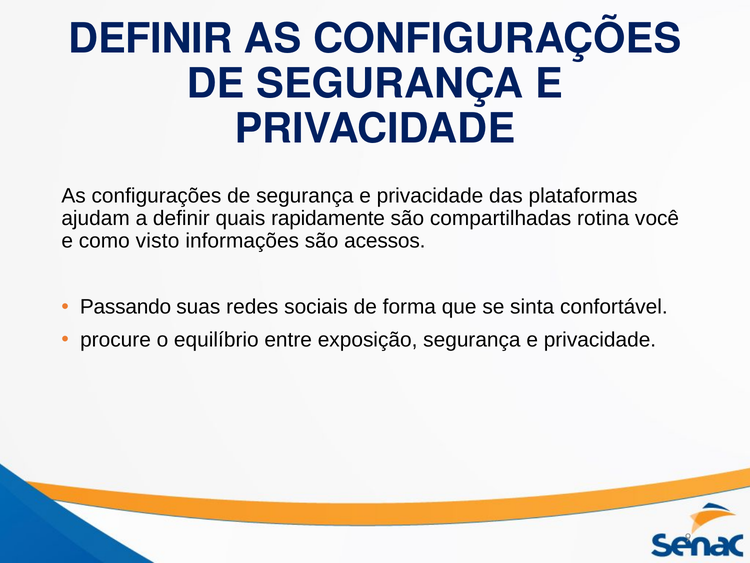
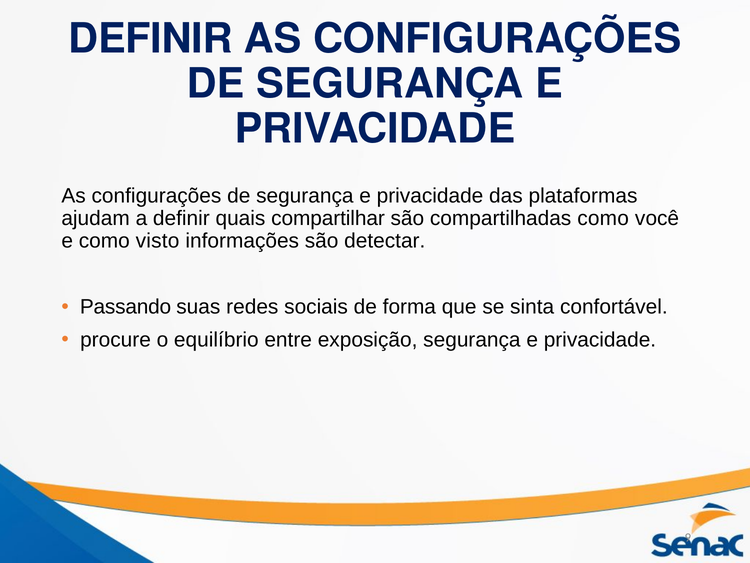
rapidamente: rapidamente -> compartilhar
compartilhadas rotina: rotina -> como
acessos: acessos -> detectar
